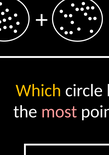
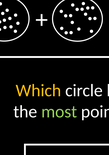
most colour: pink -> light green
